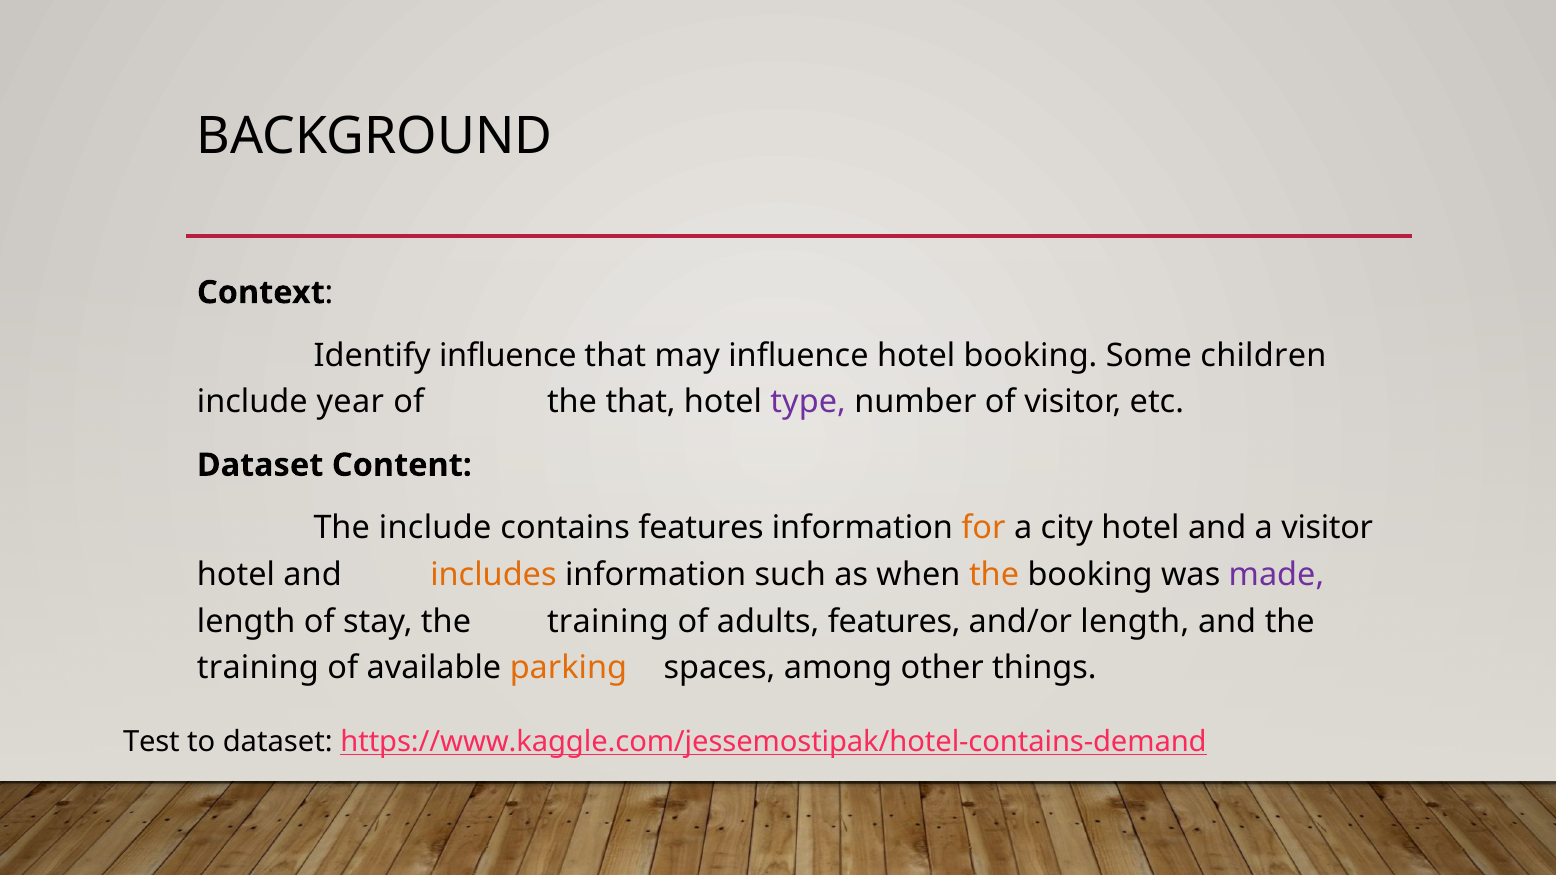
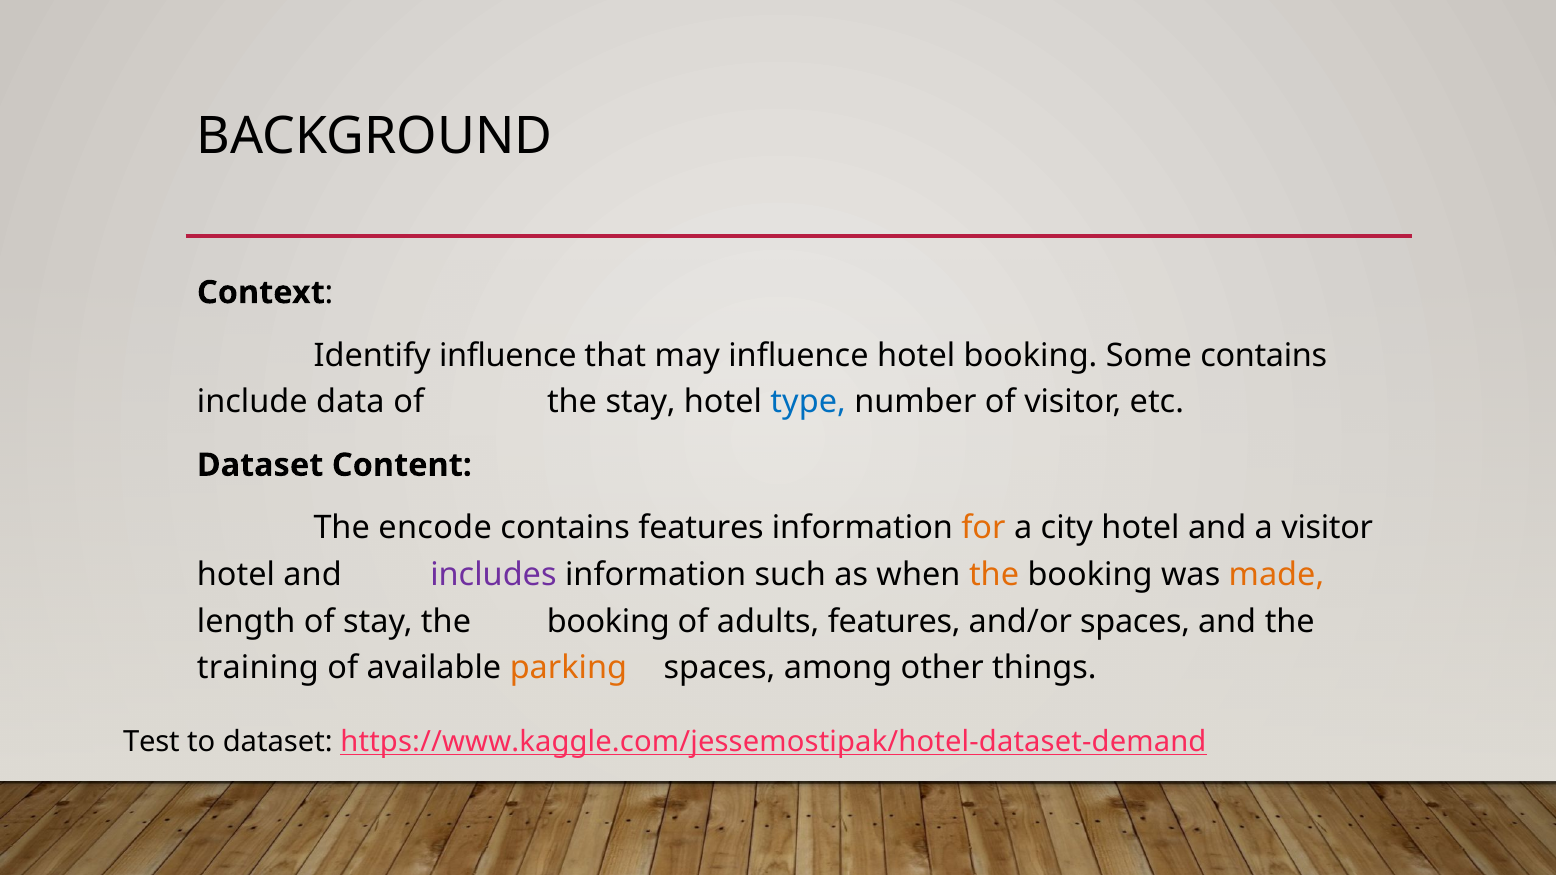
Some children: children -> contains
year: year -> data
the that: that -> stay
type colour: purple -> blue
The include: include -> encode
includes colour: orange -> purple
made colour: purple -> orange
stay the training: training -> booking
and/or length: length -> spaces
https://www.kaggle.com/jessemostipak/hotel-contains-demand: https://www.kaggle.com/jessemostipak/hotel-contains-demand -> https://www.kaggle.com/jessemostipak/hotel-dataset-demand
